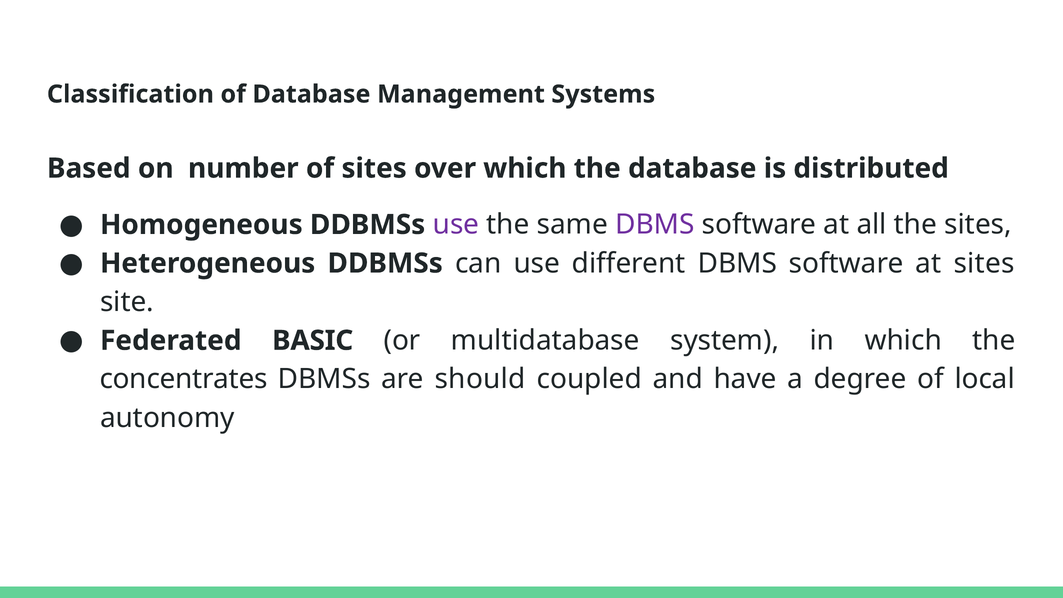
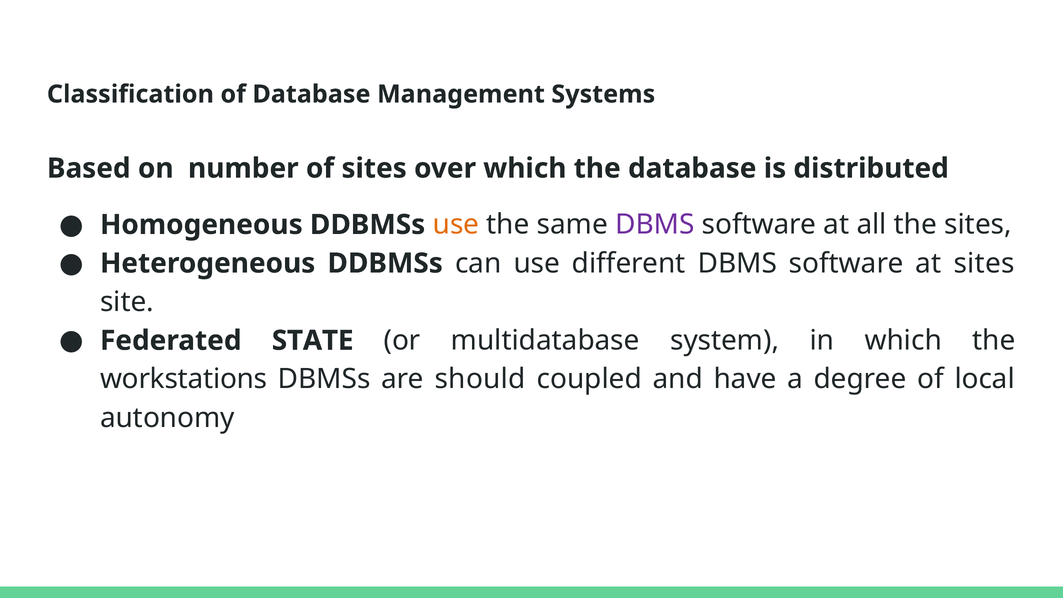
use at (456, 225) colour: purple -> orange
BASIC: BASIC -> STATE
concentrates: concentrates -> workstations
